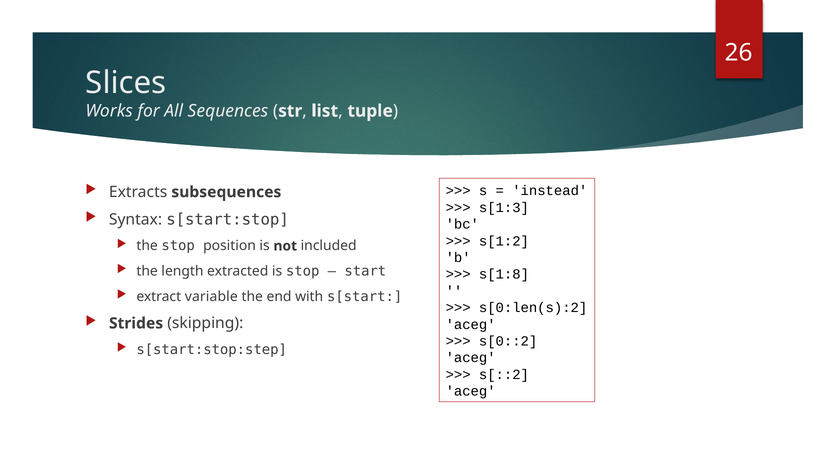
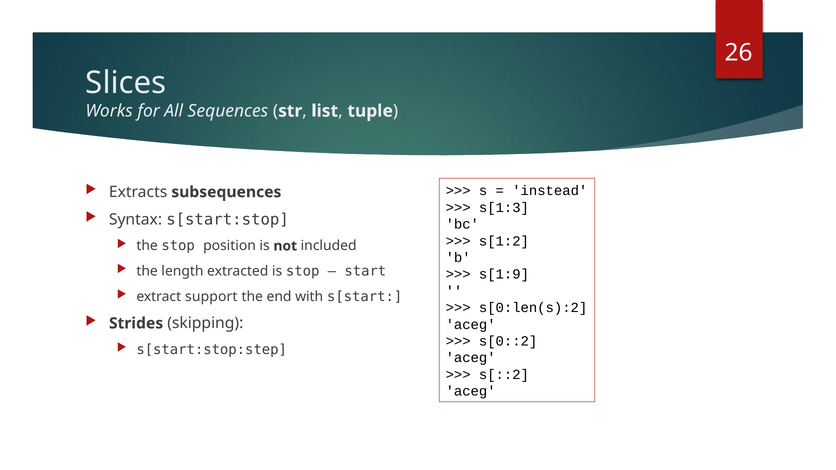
s[1:8: s[1:8 -> s[1:9
variable: variable -> support
